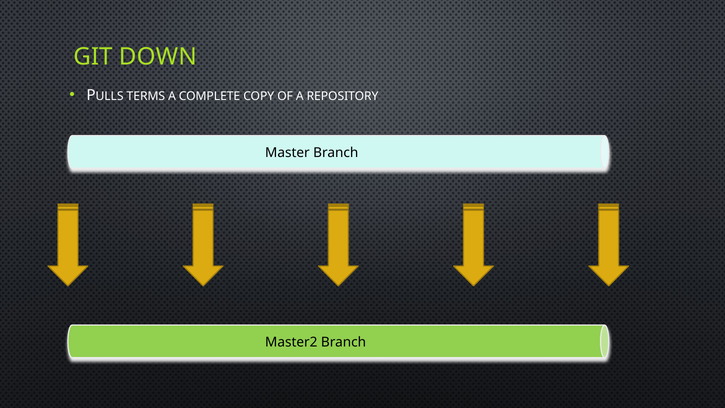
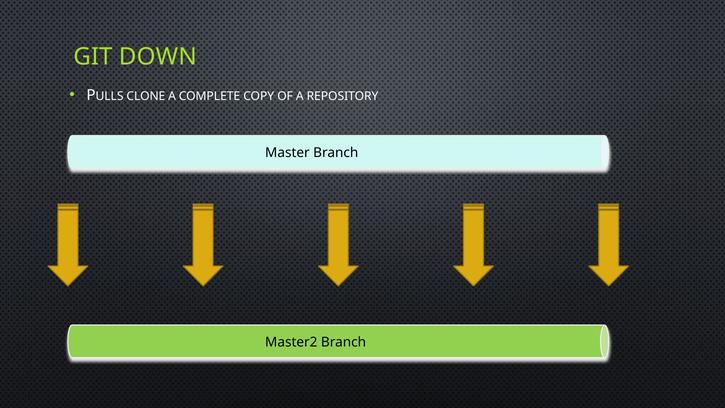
TERMS: TERMS -> CLONE
